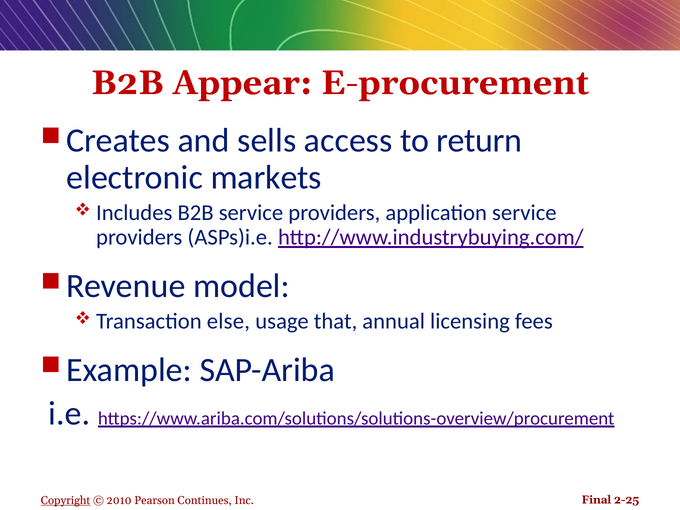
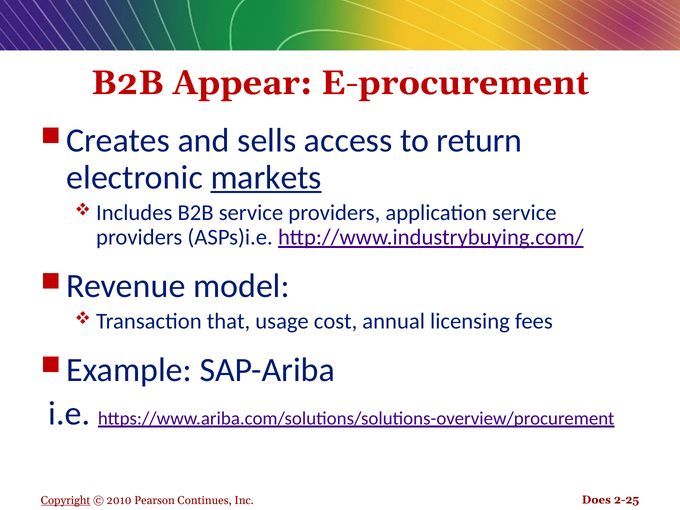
markets underline: none -> present
else: else -> that
that: that -> cost
Final: Final -> Does
